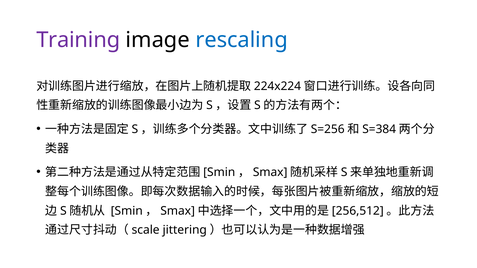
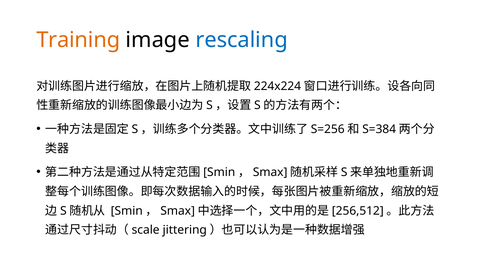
Training colour: purple -> orange
